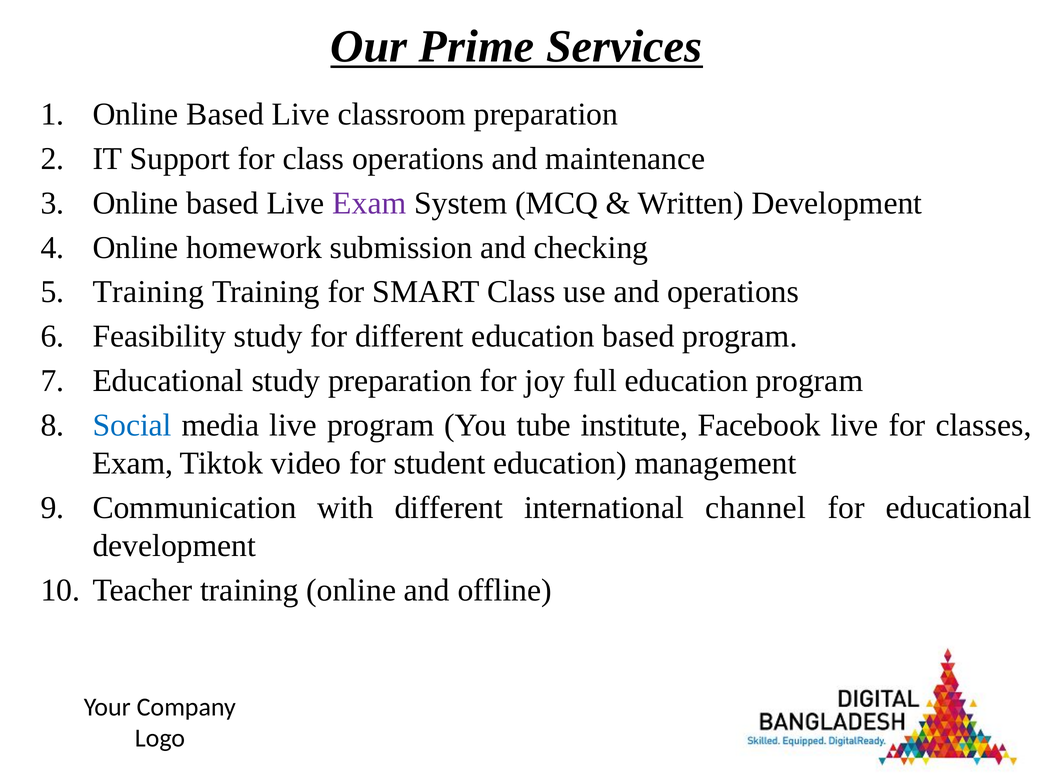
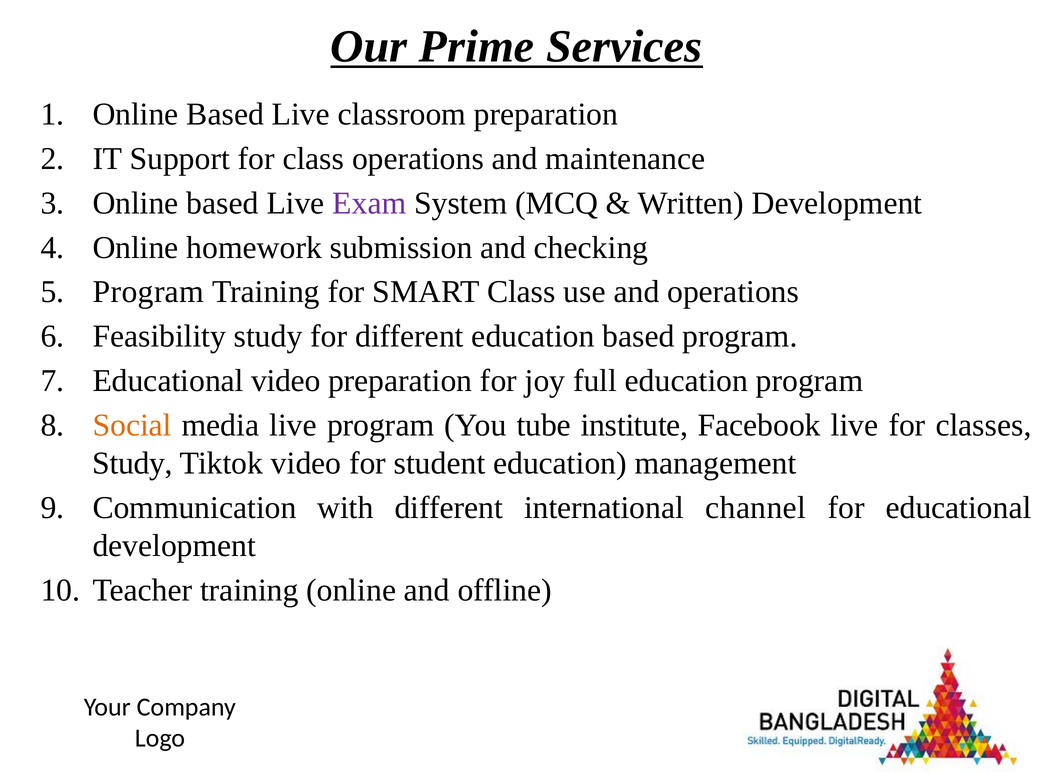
Training at (148, 292): Training -> Program
Educational study: study -> video
Social colour: blue -> orange
Exam at (133, 463): Exam -> Study
